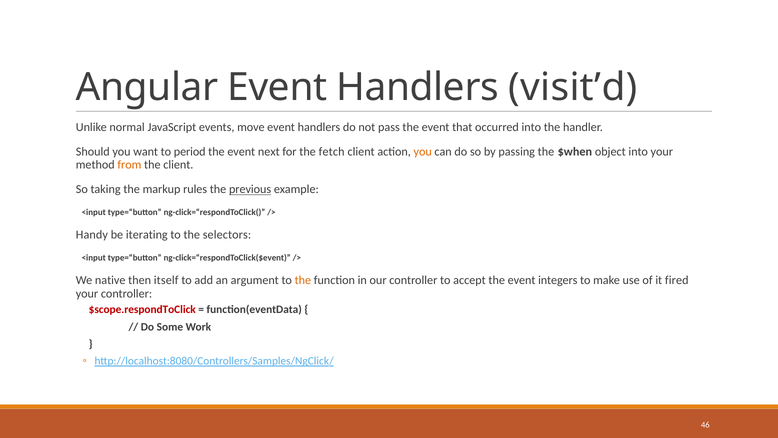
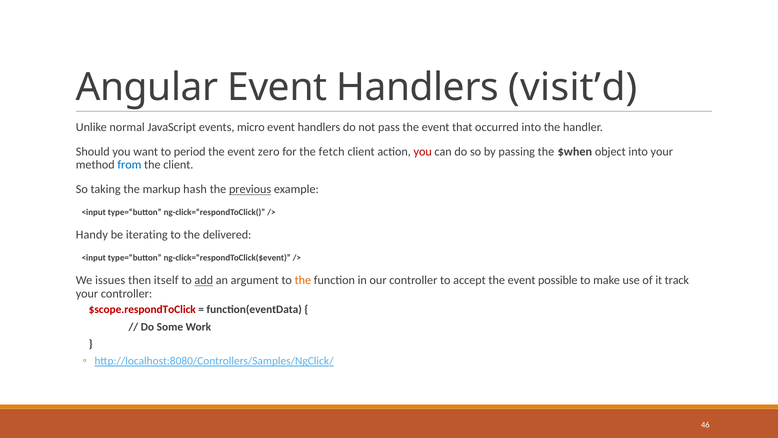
move: move -> micro
next: next -> zero
you at (423, 152) colour: orange -> red
from colour: orange -> blue
rules: rules -> hash
selectors: selectors -> delivered
native: native -> issues
add underline: none -> present
integers: integers -> possible
fired: fired -> track
